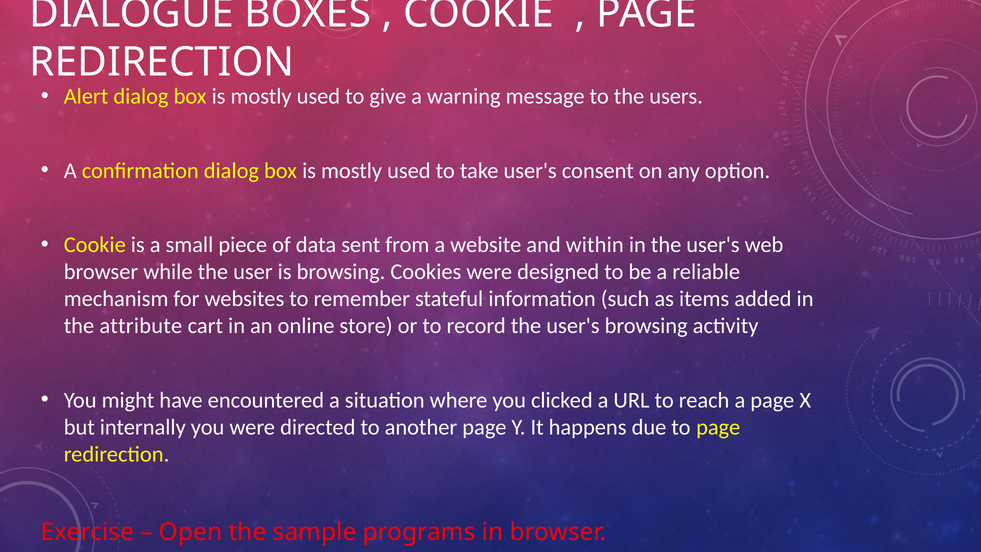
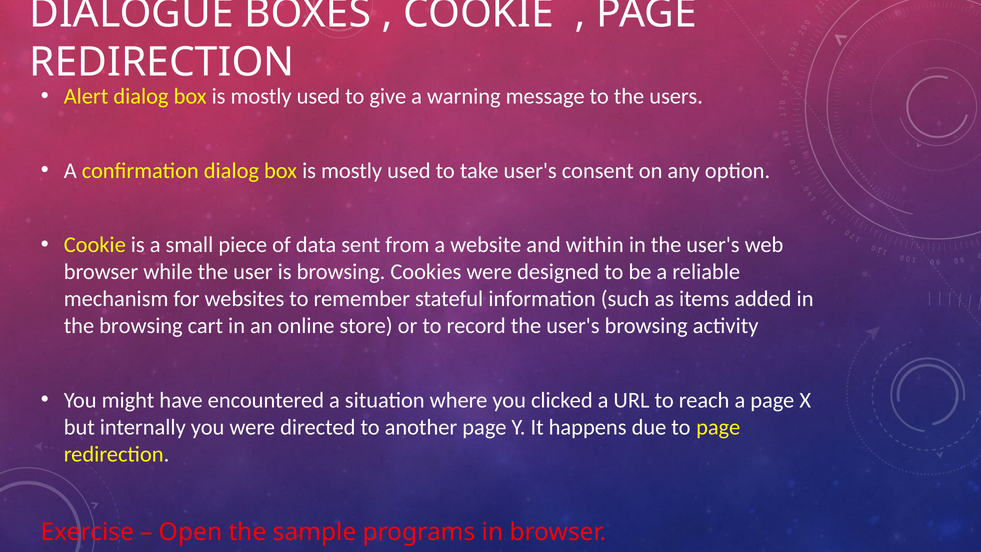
the attribute: attribute -> browsing
